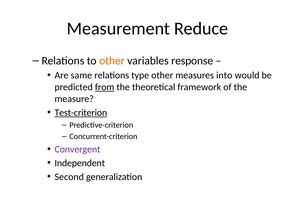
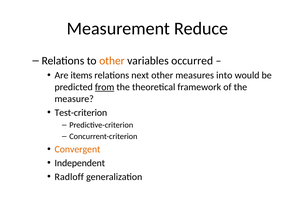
response: response -> occurred
same: same -> items
type: type -> next
Test-criterion underline: present -> none
Convergent colour: purple -> orange
Second: Second -> Radloff
